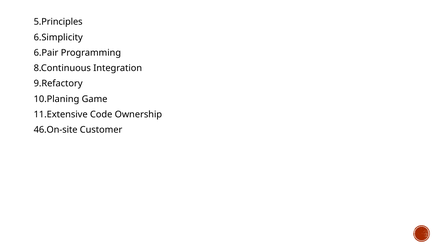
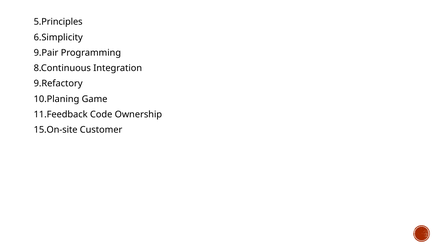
6.Pair: 6.Pair -> 9.Pair
11.Extensive: 11.Extensive -> 11.Feedback
46.On-site: 46.On-site -> 15.On-site
